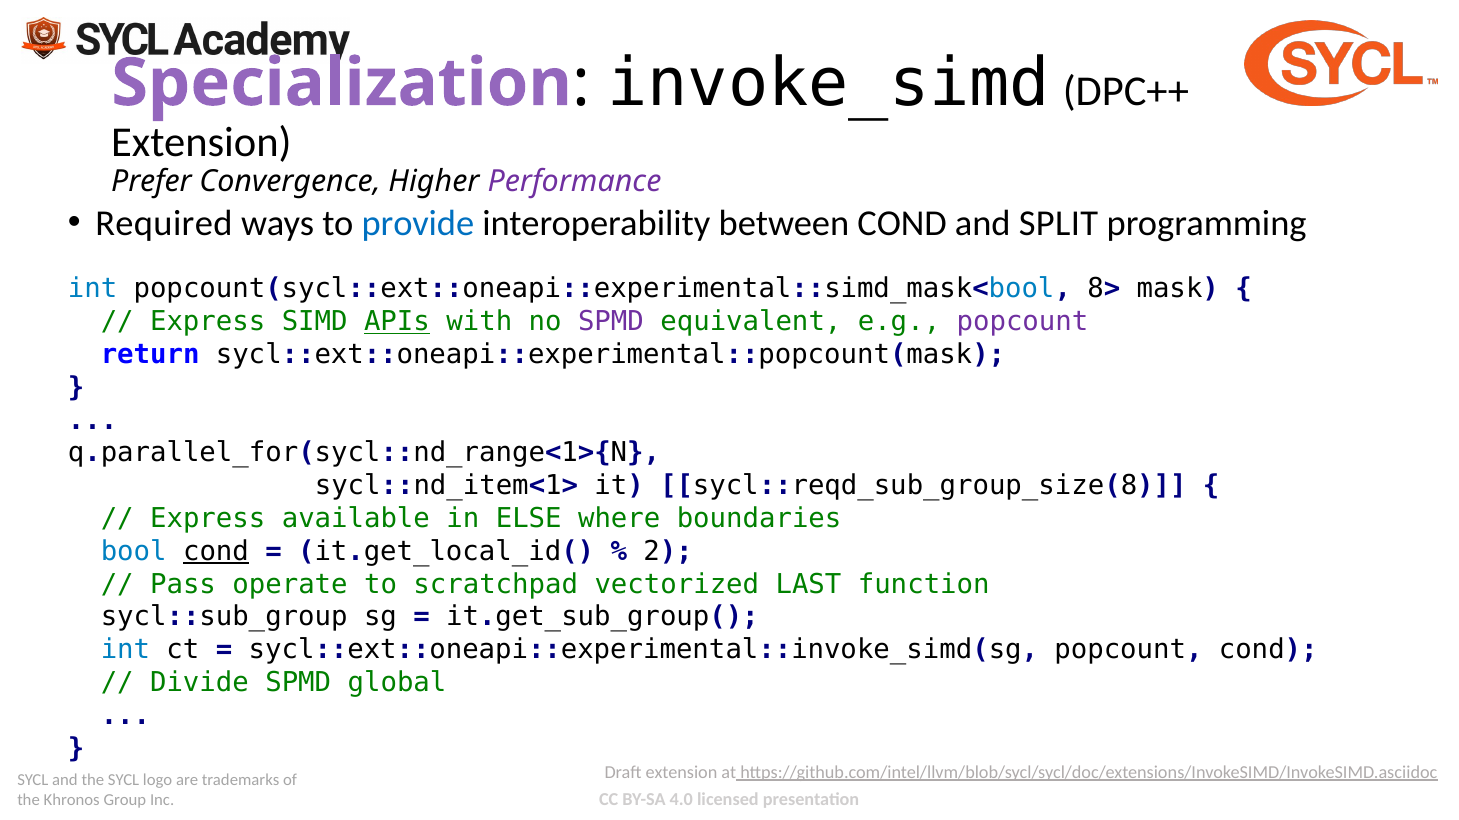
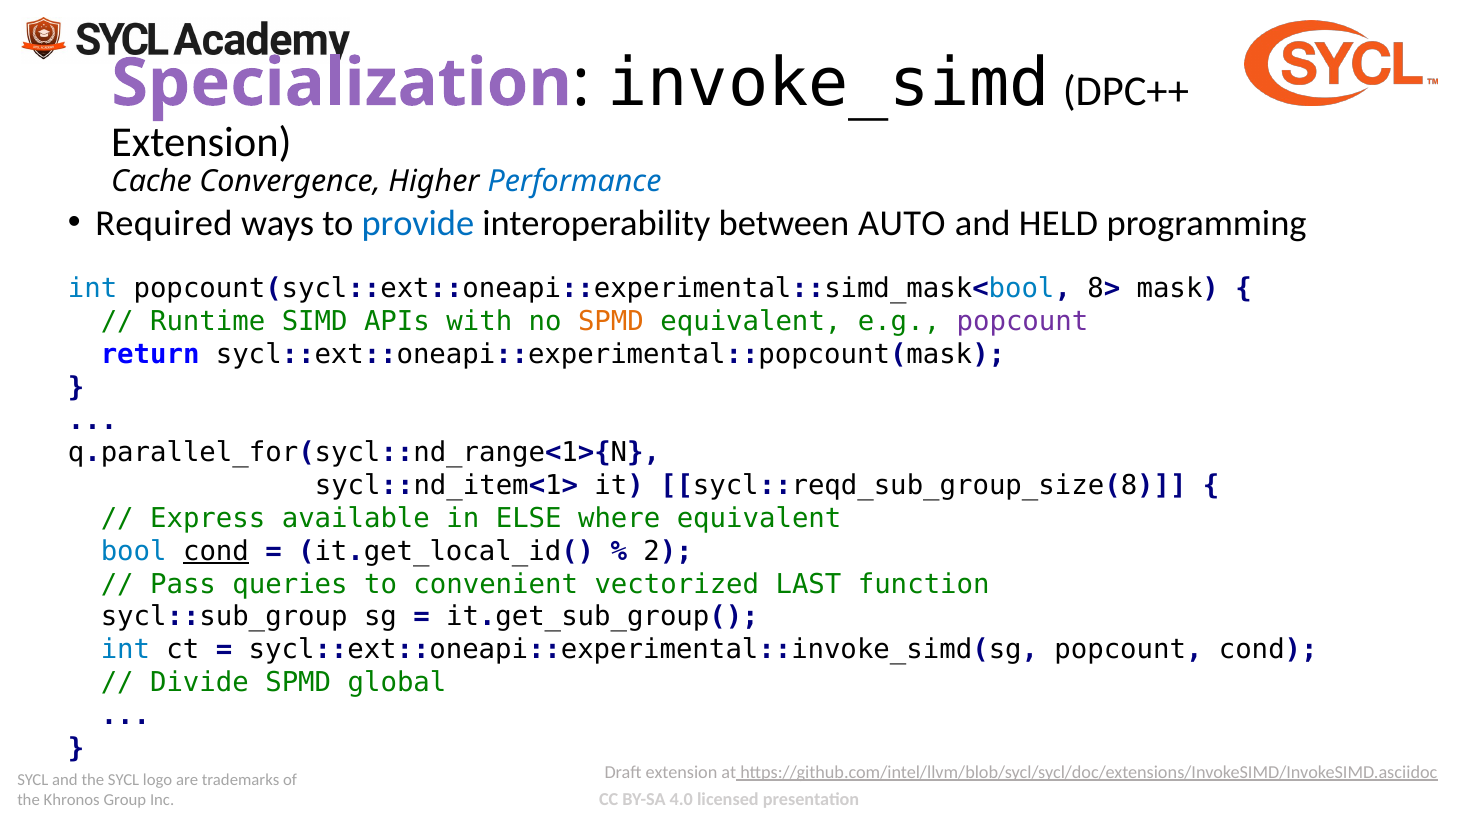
Prefer: Prefer -> Cache
Performance colour: purple -> blue
between COND: COND -> AUTO
SPLIT: SPLIT -> HELD
Express at (208, 322): Express -> Runtime
APIs underline: present -> none
SPMD at (611, 322) colour: purple -> orange
where boundaries: boundaries -> equivalent
operate: operate -> queries
scratchpad: scratchpad -> convenient
